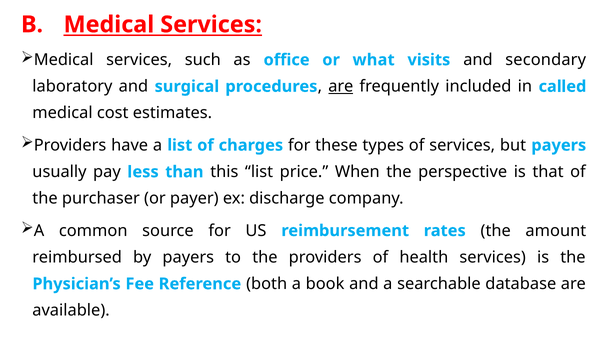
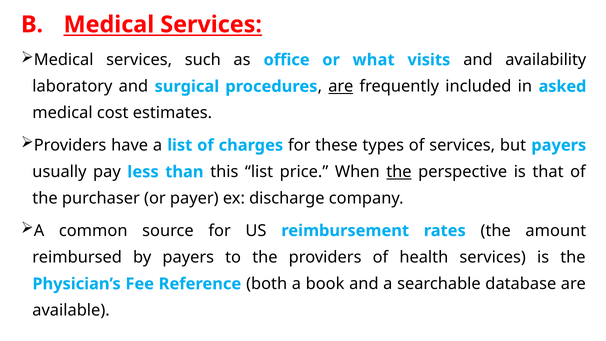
secondary: secondary -> availability
called: called -> asked
the at (399, 172) underline: none -> present
